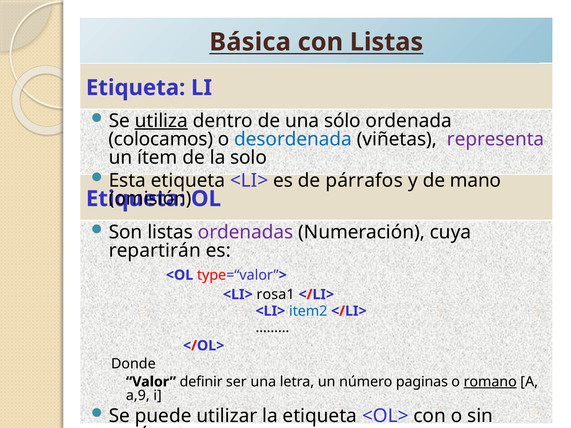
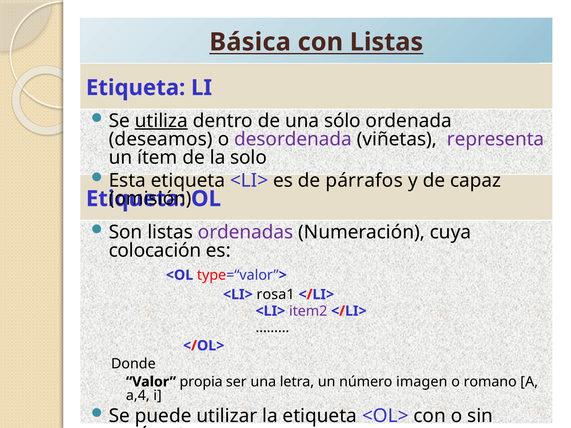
colocamos: colocamos -> deseamos
desordenada colour: blue -> purple
mano: mano -> capaz
repartirán: repartirán -> colocación
item2 colour: blue -> purple
definir: definir -> propia
paginas: paginas -> imagen
romano underline: present -> none
a,9: a,9 -> a,4
